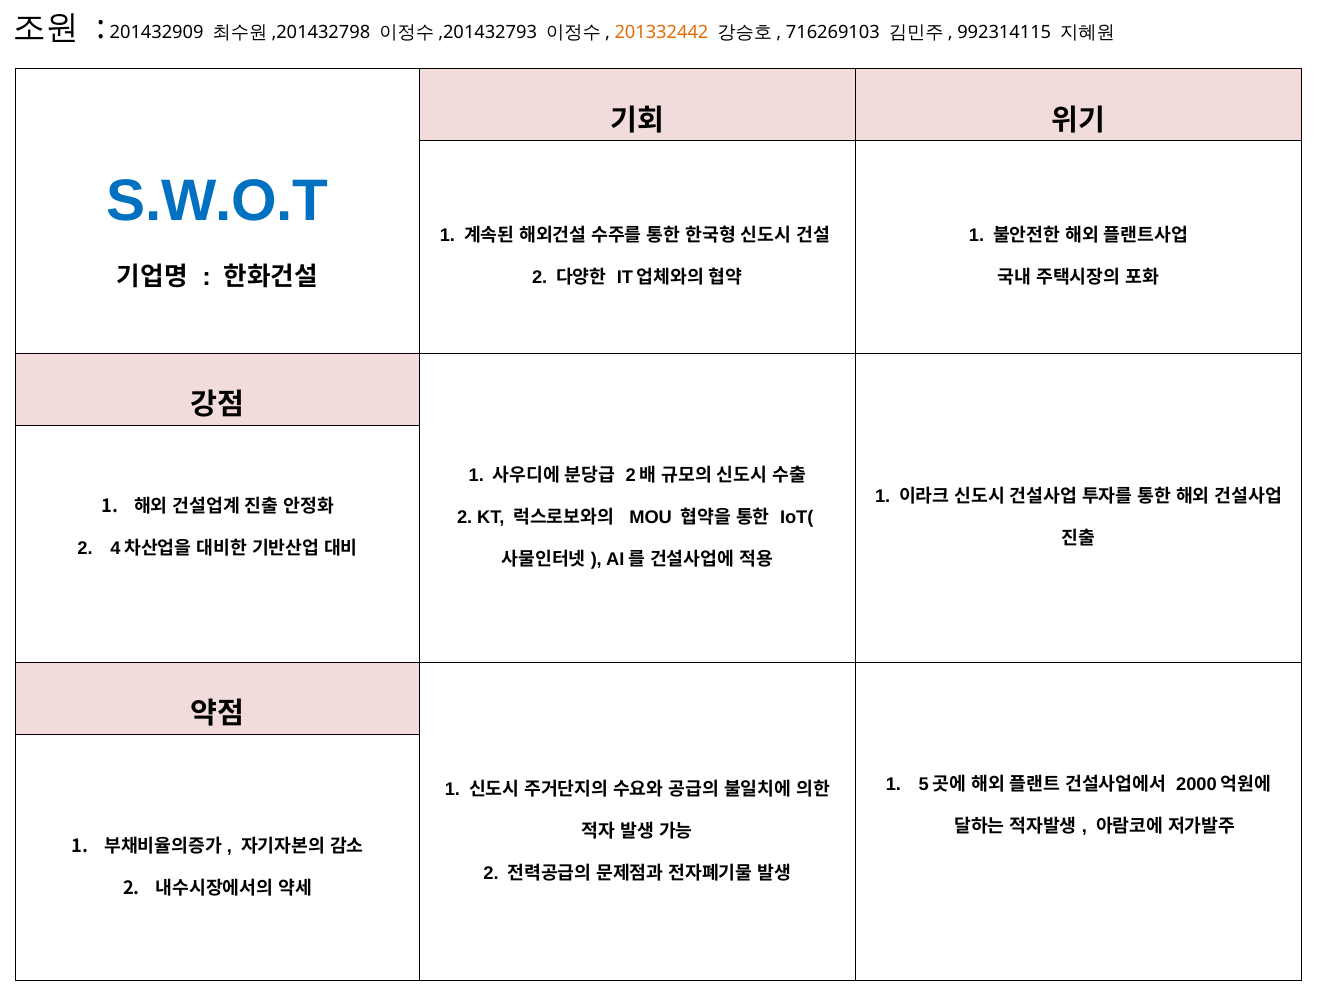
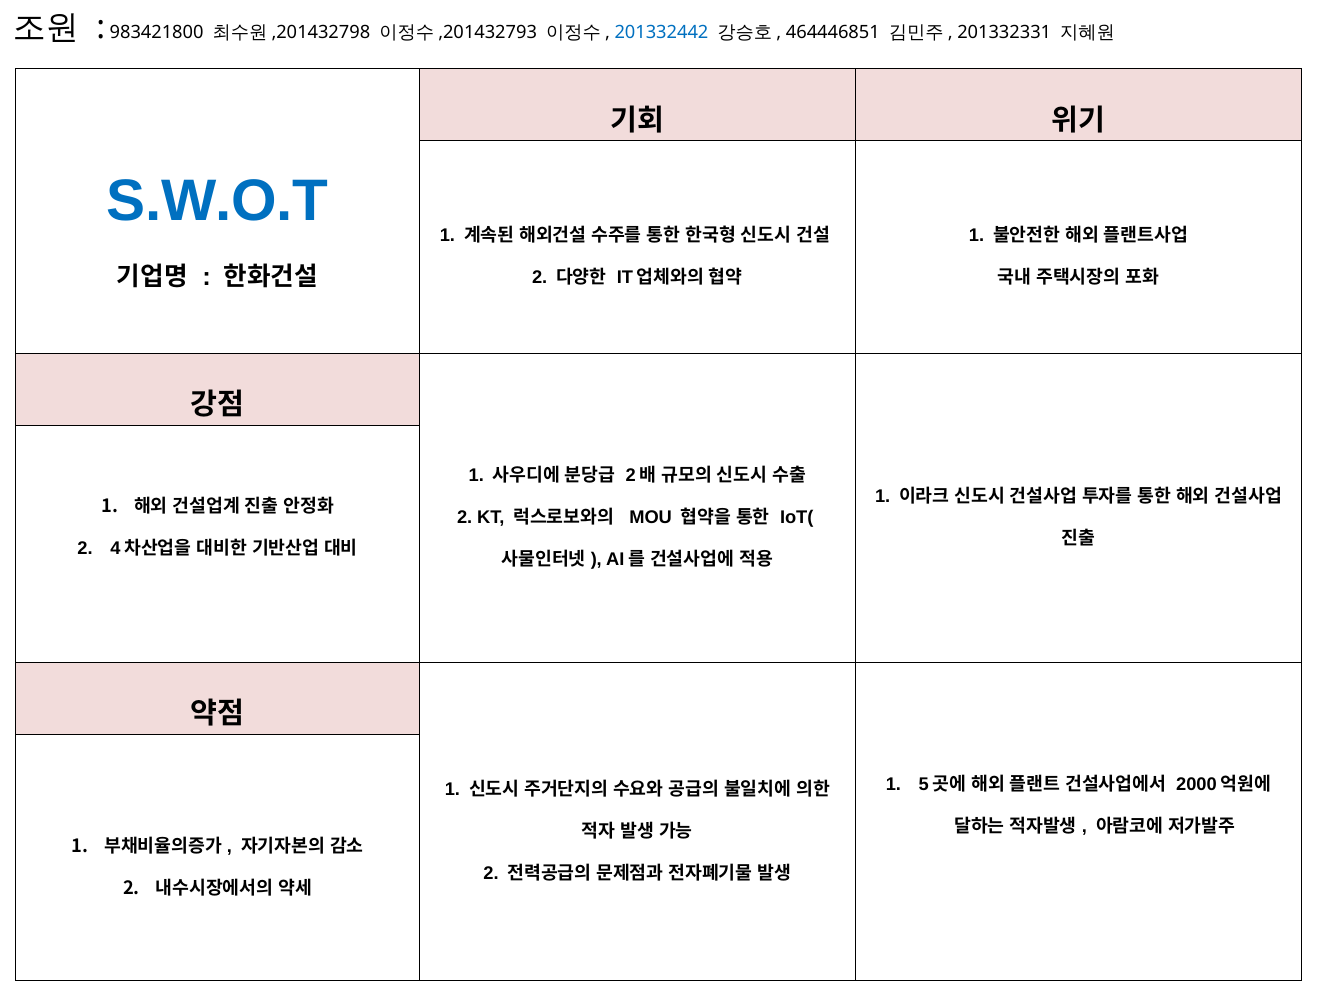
201432909: 201432909 -> 983421800
201332442 colour: orange -> blue
716269103: 716269103 -> 464446851
992314115: 992314115 -> 201332331
